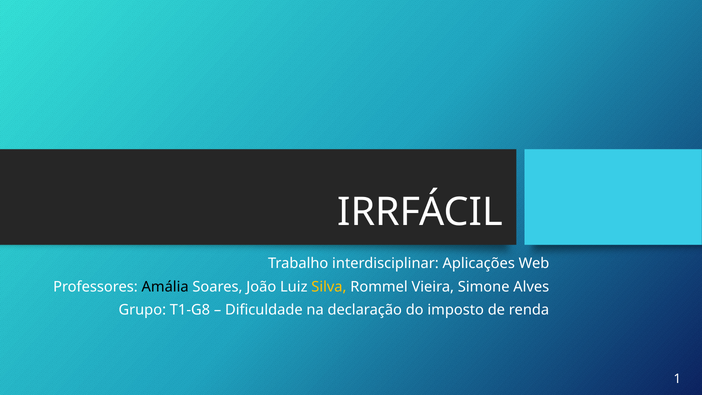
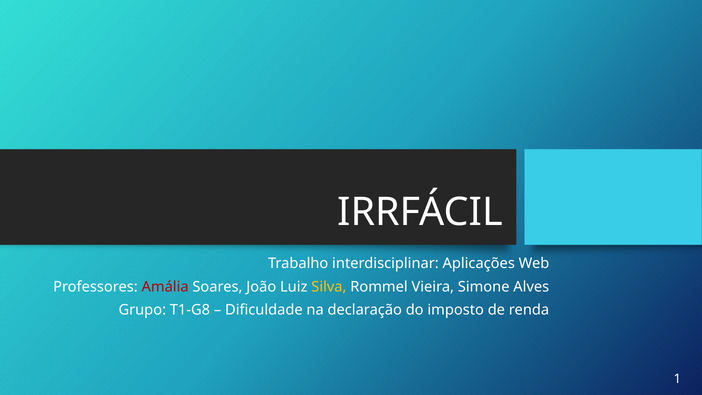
Amália colour: black -> red
